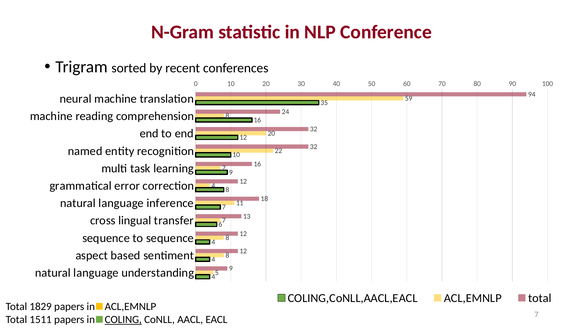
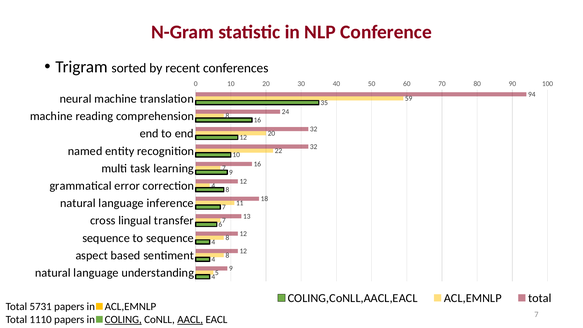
1829: 1829 -> 5731
1511: 1511 -> 1110
AACL underline: none -> present
